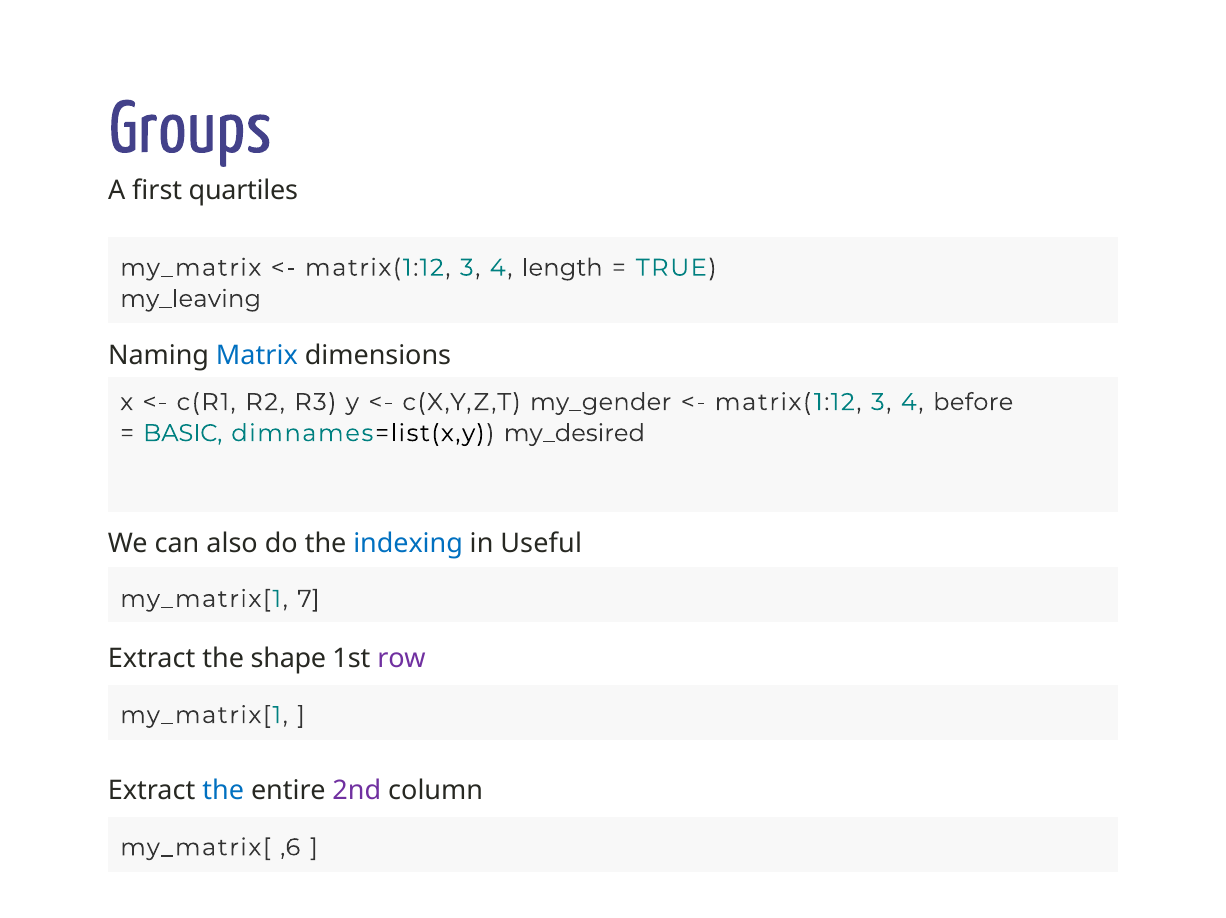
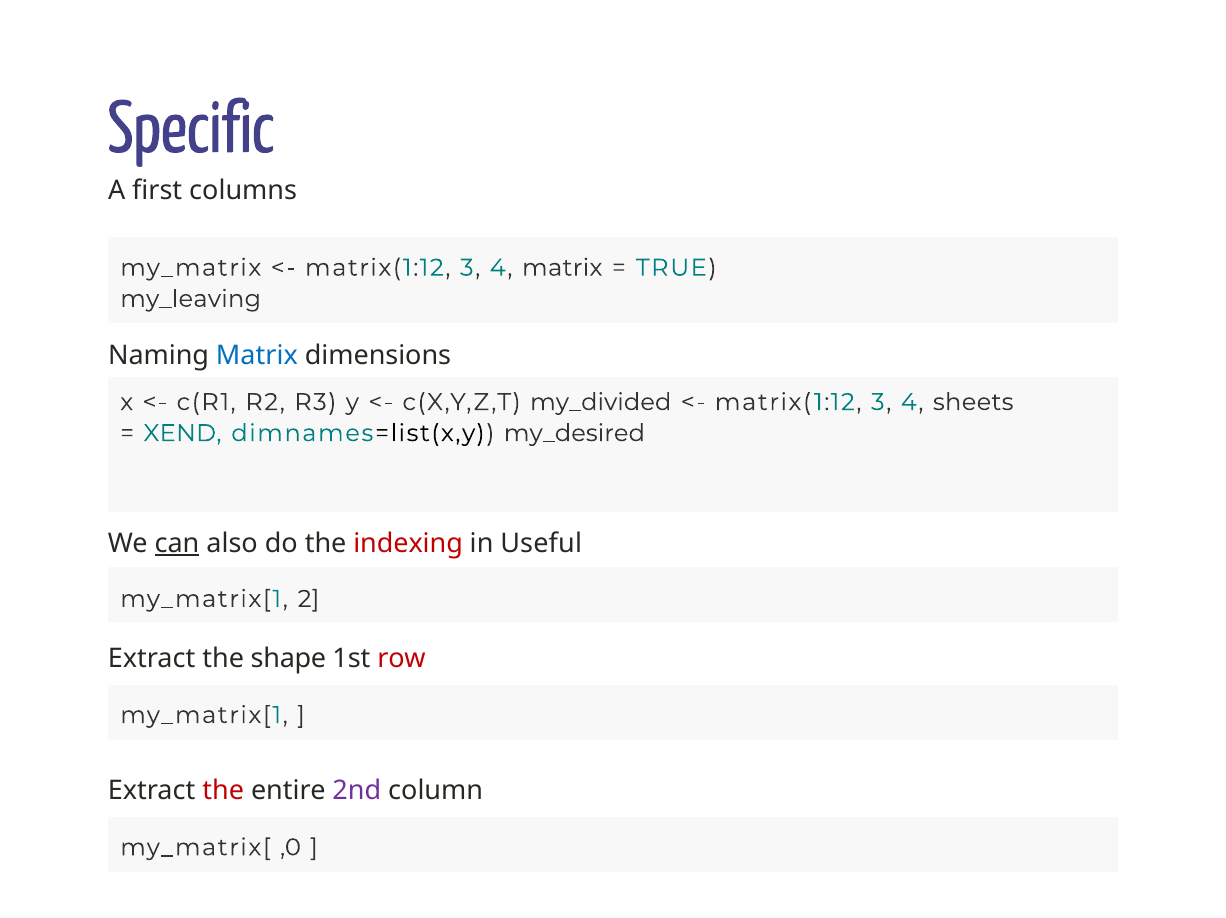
Groups: Groups -> Specific
quartiles: quartiles -> columns
4 length: length -> matrix
my_gender: my_gender -> my_divided
before: before -> sheets
BASIC: BASIC -> XEND
can underline: none -> present
indexing colour: blue -> red
7: 7 -> 2
row colour: purple -> red
the at (223, 791) colour: blue -> red
,6: ,6 -> ,0
